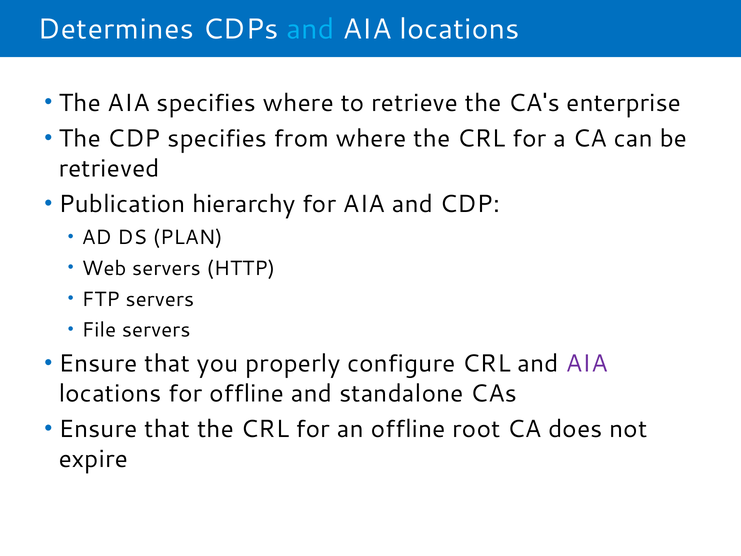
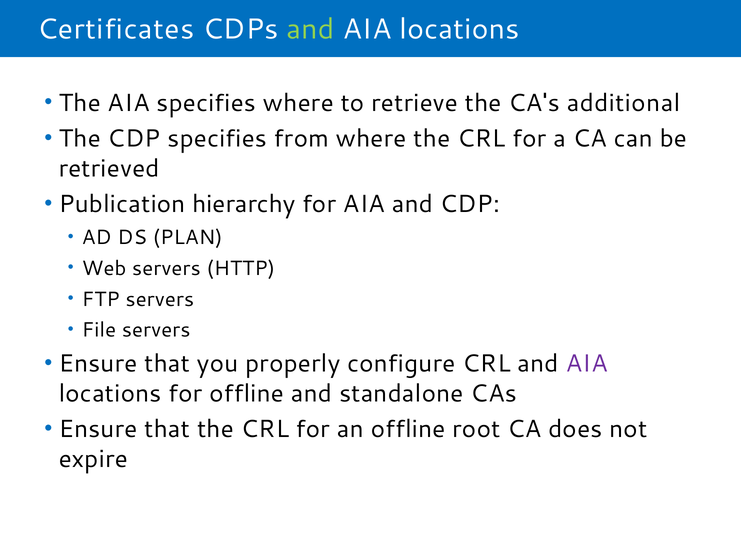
Determines: Determines -> Certificates
and at (311, 29) colour: light blue -> light green
enterprise: enterprise -> additional
